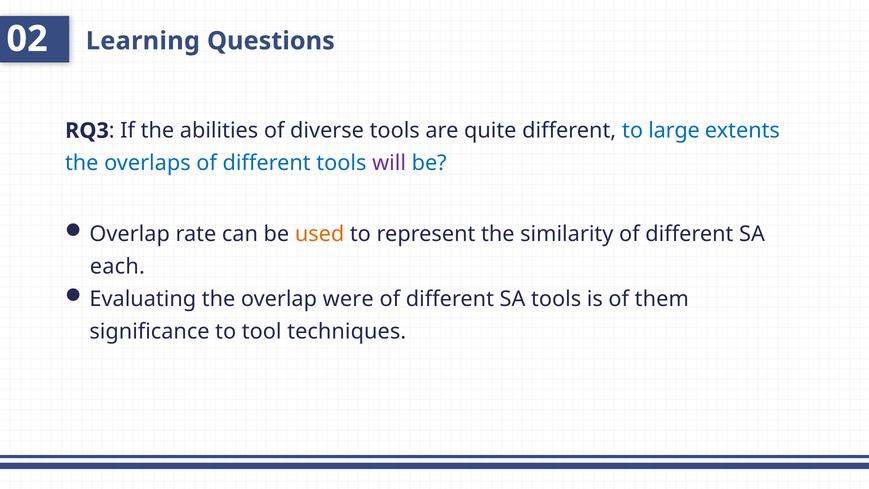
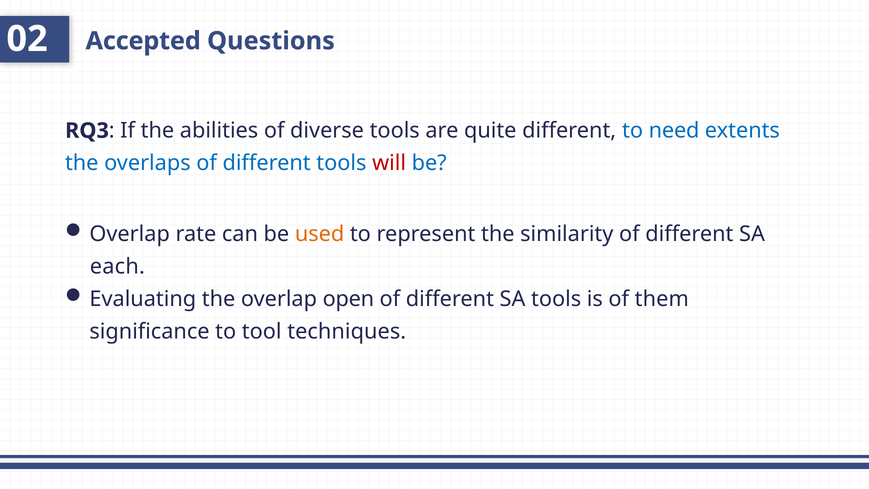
Learning: Learning -> Accepted
large: large -> need
will colour: purple -> red
were: were -> open
